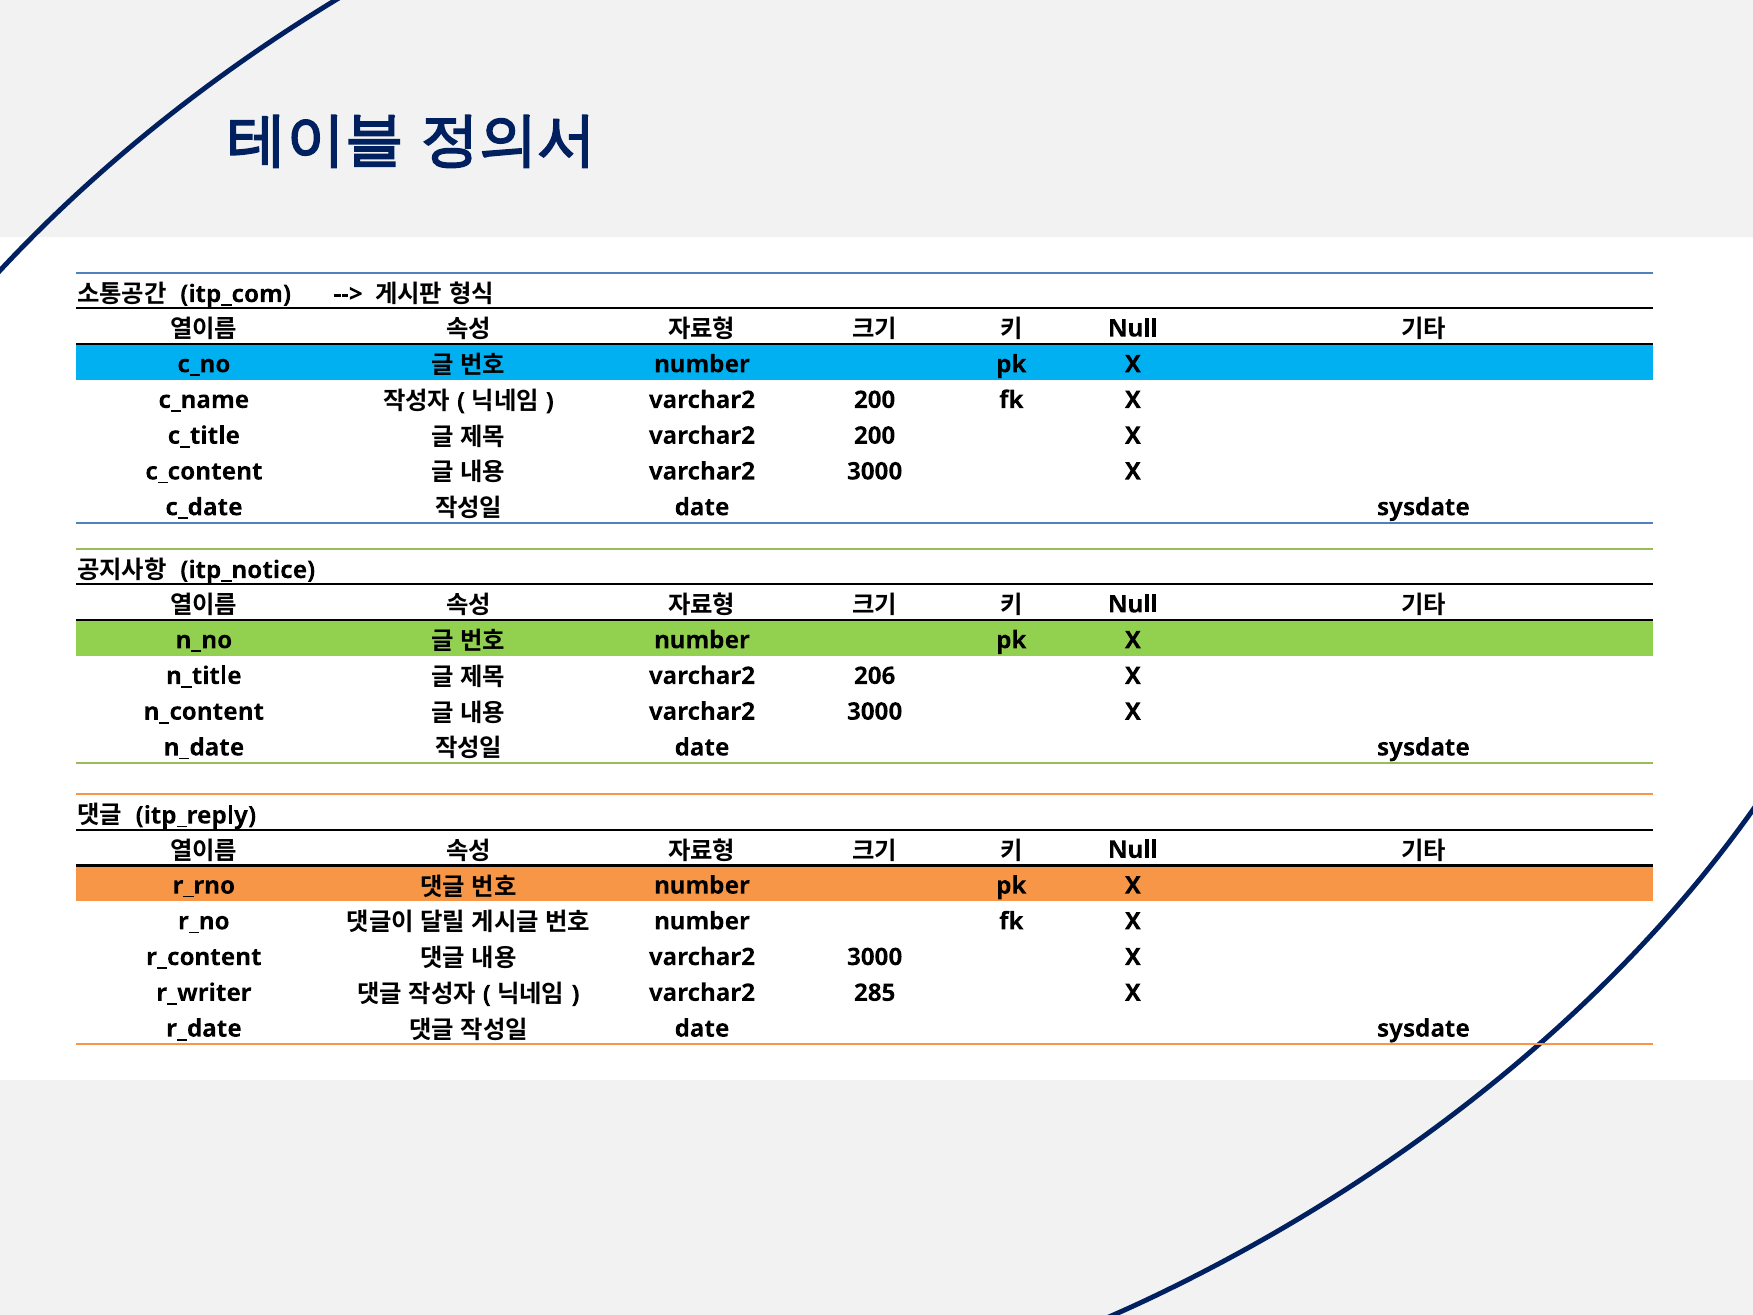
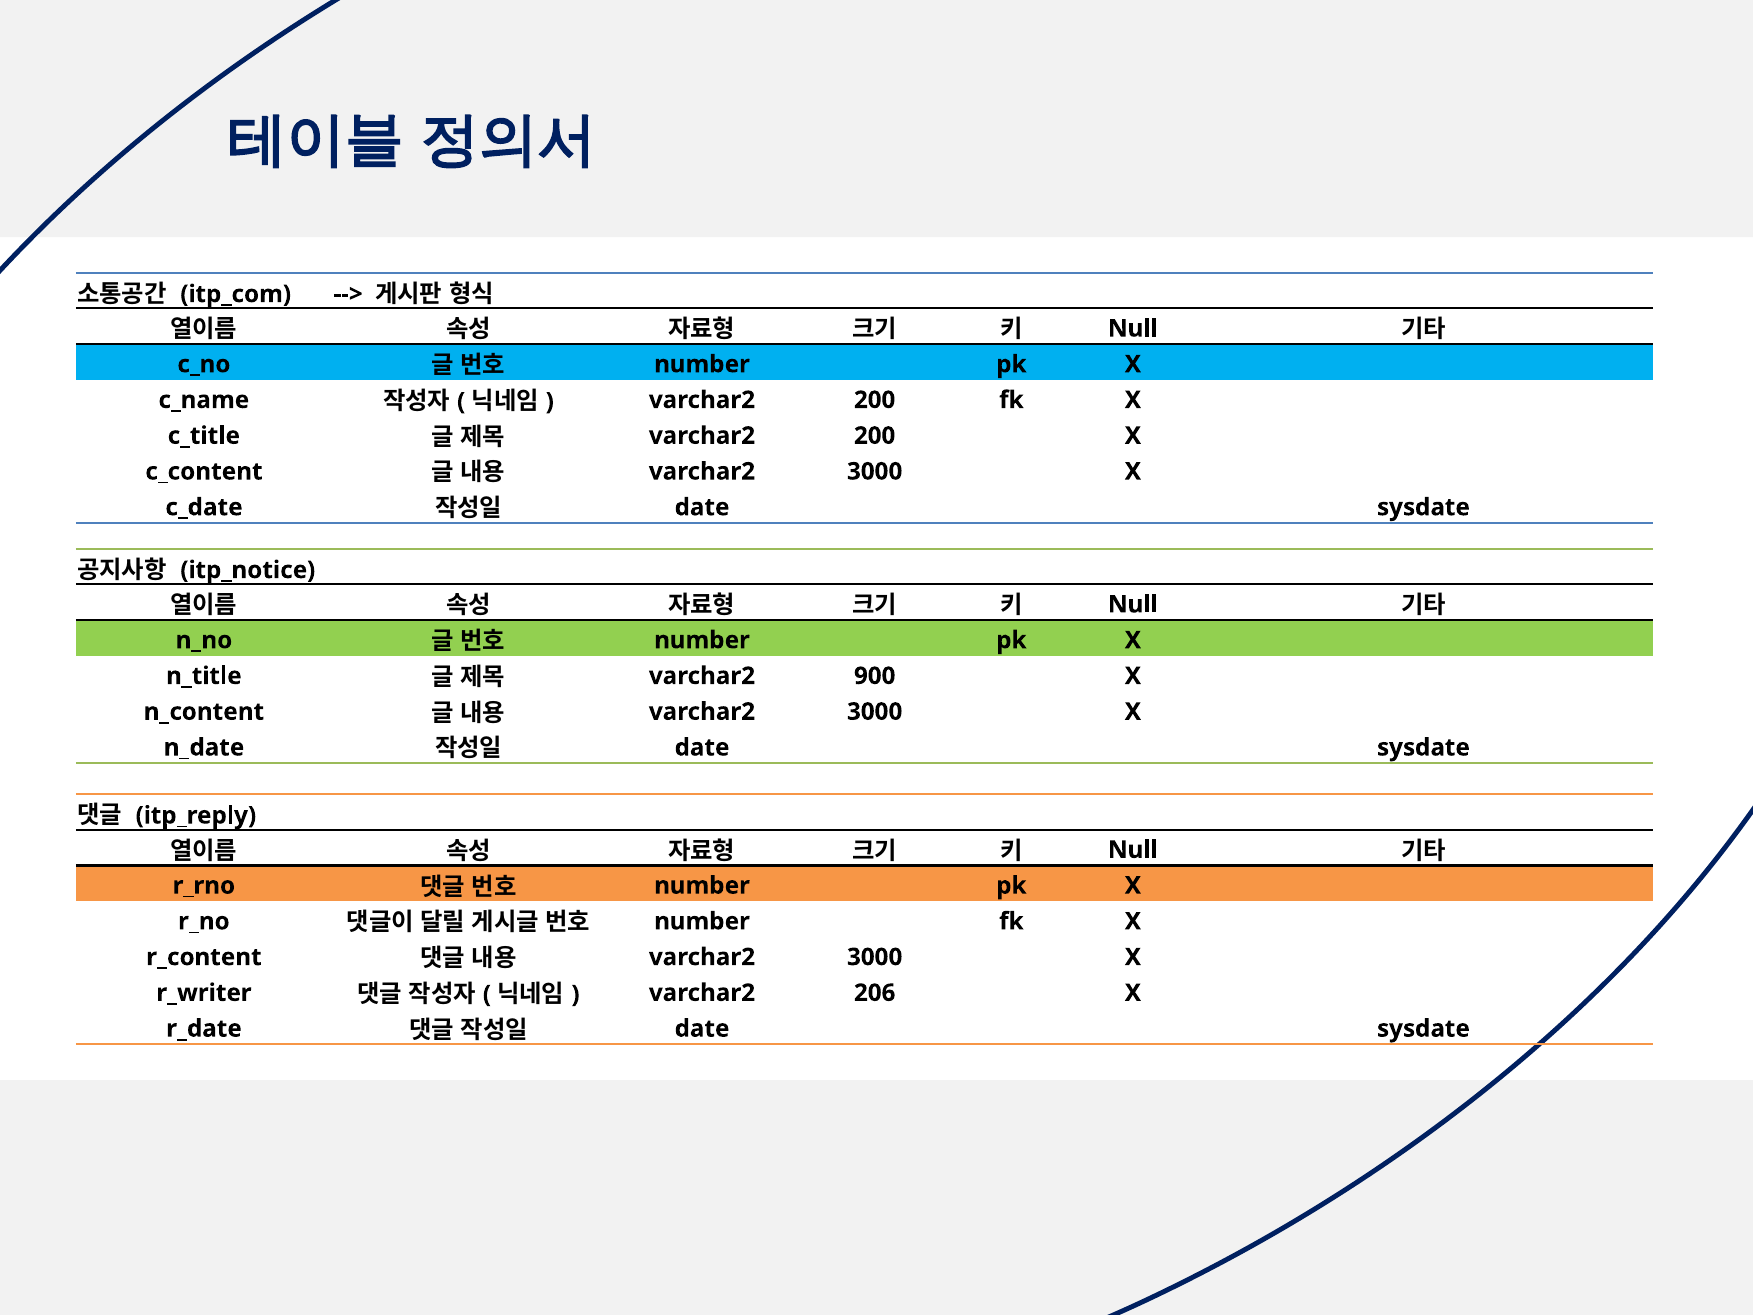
206: 206 -> 900
285: 285 -> 206
